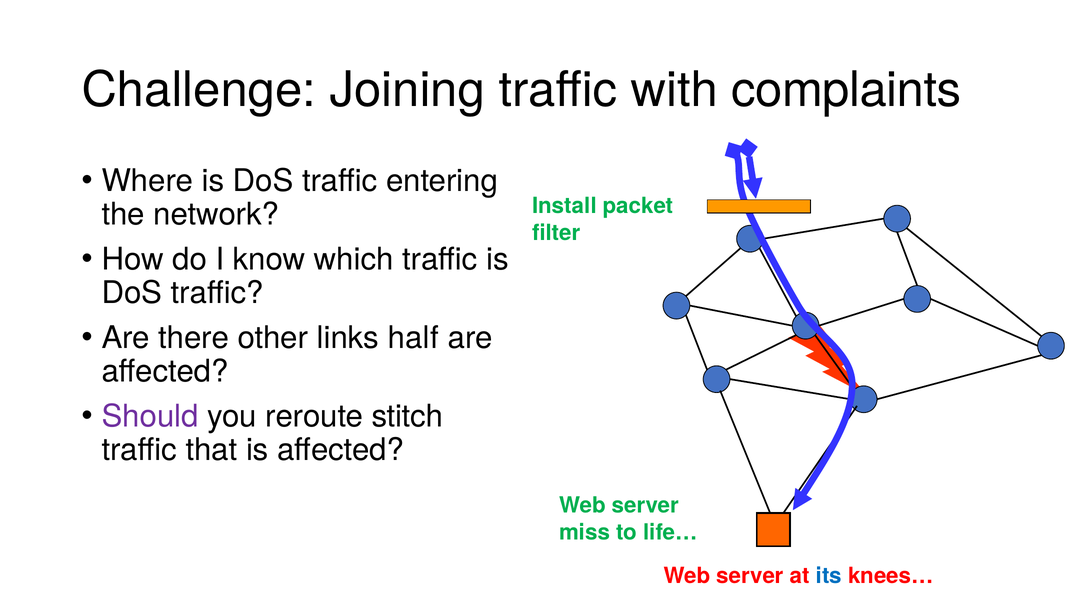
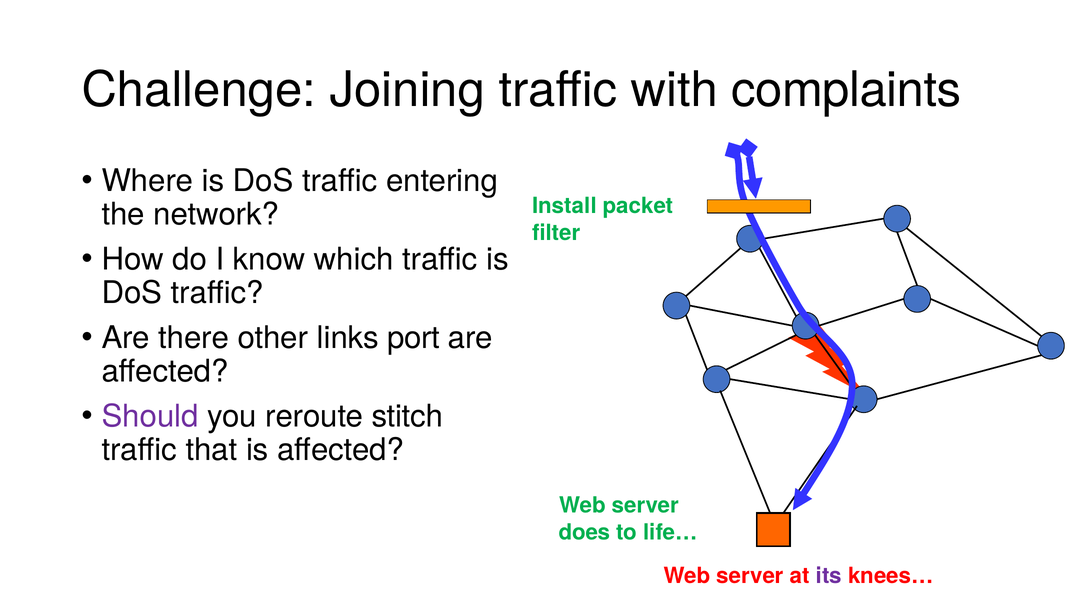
half: half -> port
miss: miss -> does
its colour: blue -> purple
